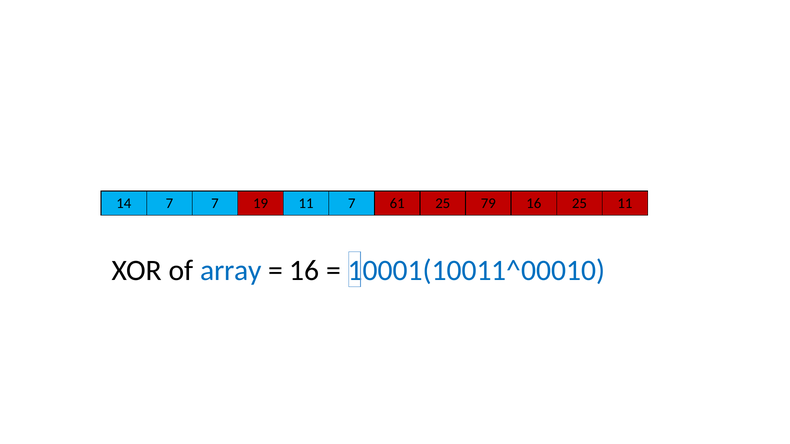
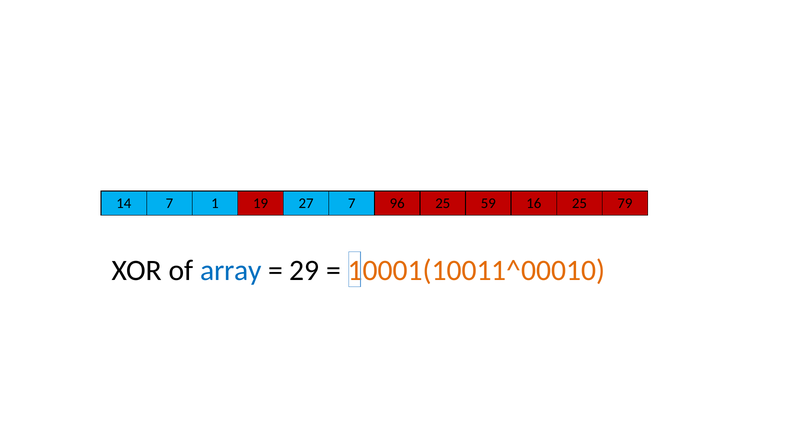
7 7: 7 -> 1
19 11: 11 -> 27
61: 61 -> 96
79: 79 -> 59
25 11: 11 -> 79
16 at (304, 271): 16 -> 29
10001(10011^00010 colour: blue -> orange
